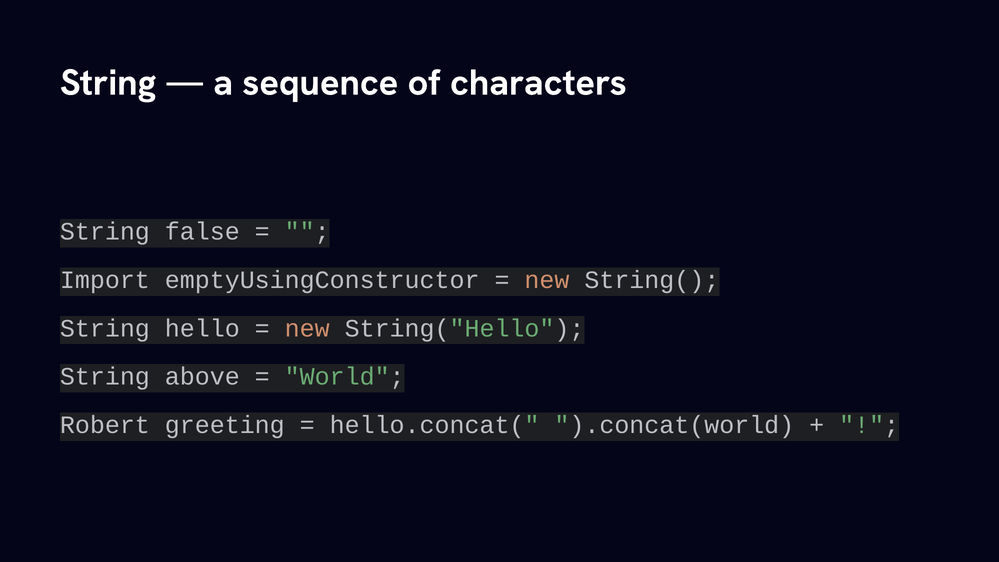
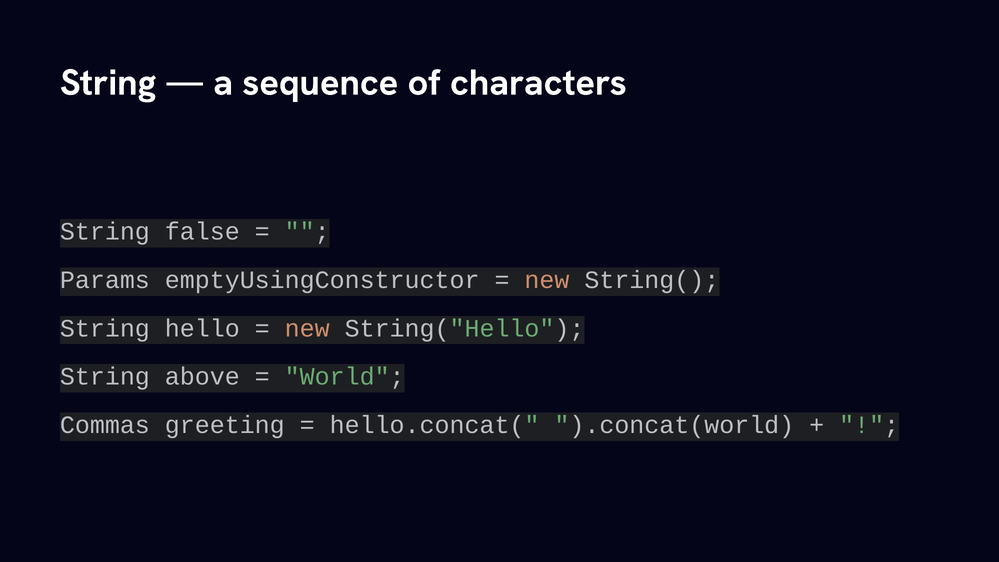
Import: Import -> Params
Robert: Robert -> Commas
